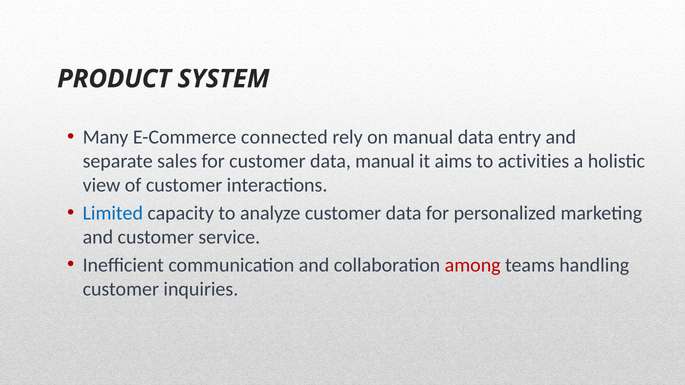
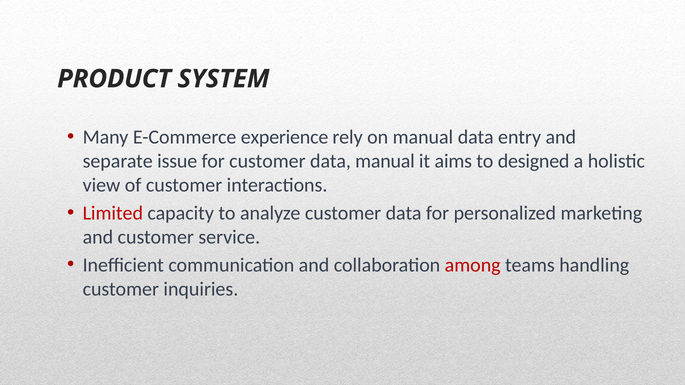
connected: connected -> experience
sales: sales -> issue
activities: activities -> designed
Limited colour: blue -> red
